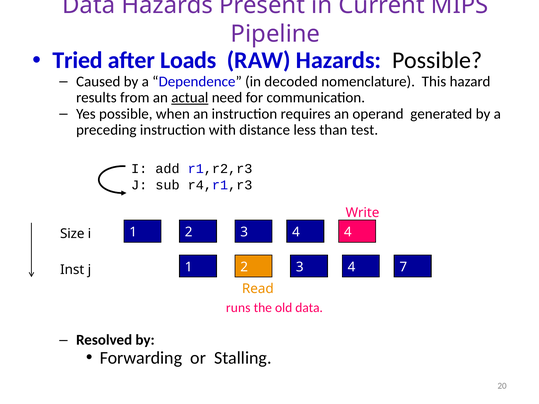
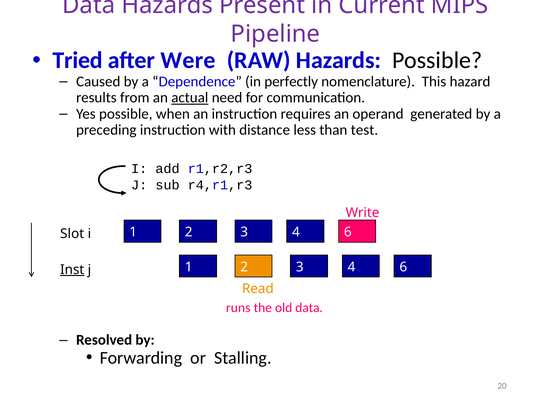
Loads: Loads -> Were
decoded: decoded -> perfectly
4 at (348, 232): 4 -> 6
Size: Size -> Slot
7 at (403, 267): 7 -> 6
Inst underline: none -> present
